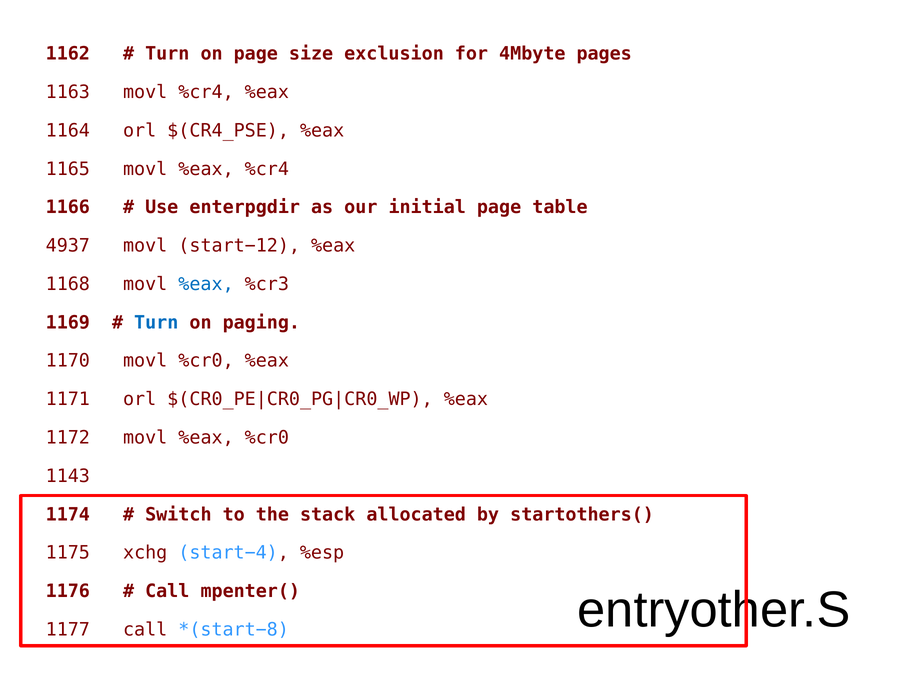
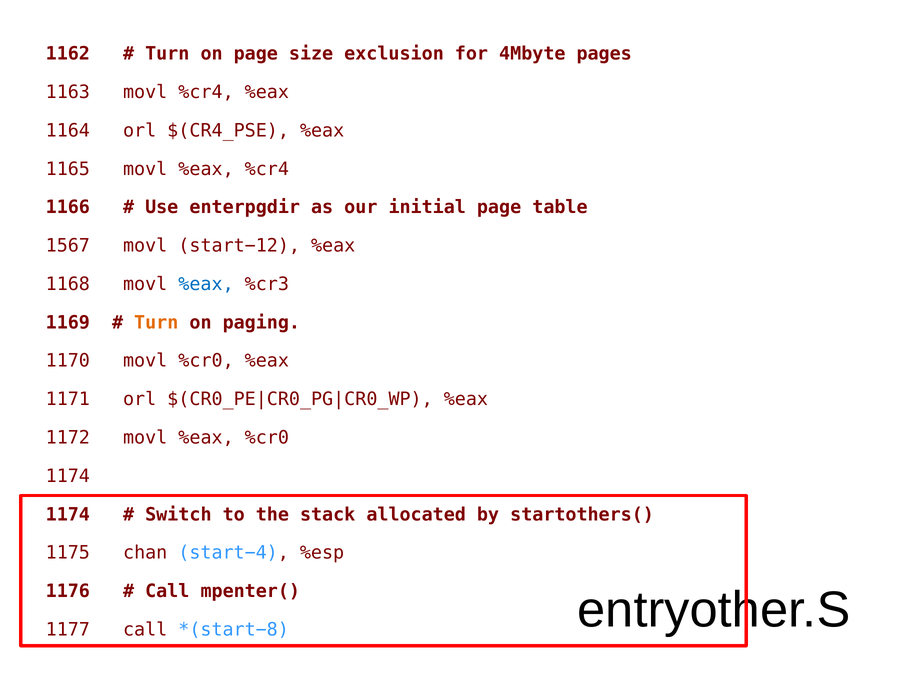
4937: 4937 -> 1567
Turn at (156, 322) colour: blue -> orange
1143 at (68, 476): 1143 -> 1174
xchg: xchg -> chan
